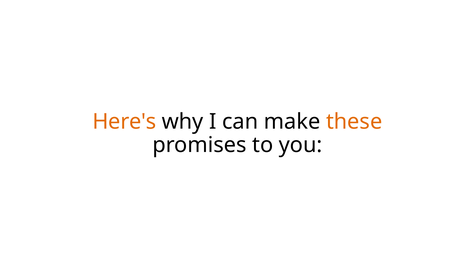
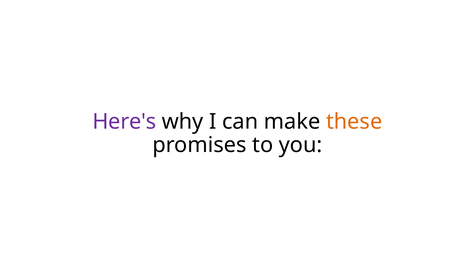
Here's colour: orange -> purple
